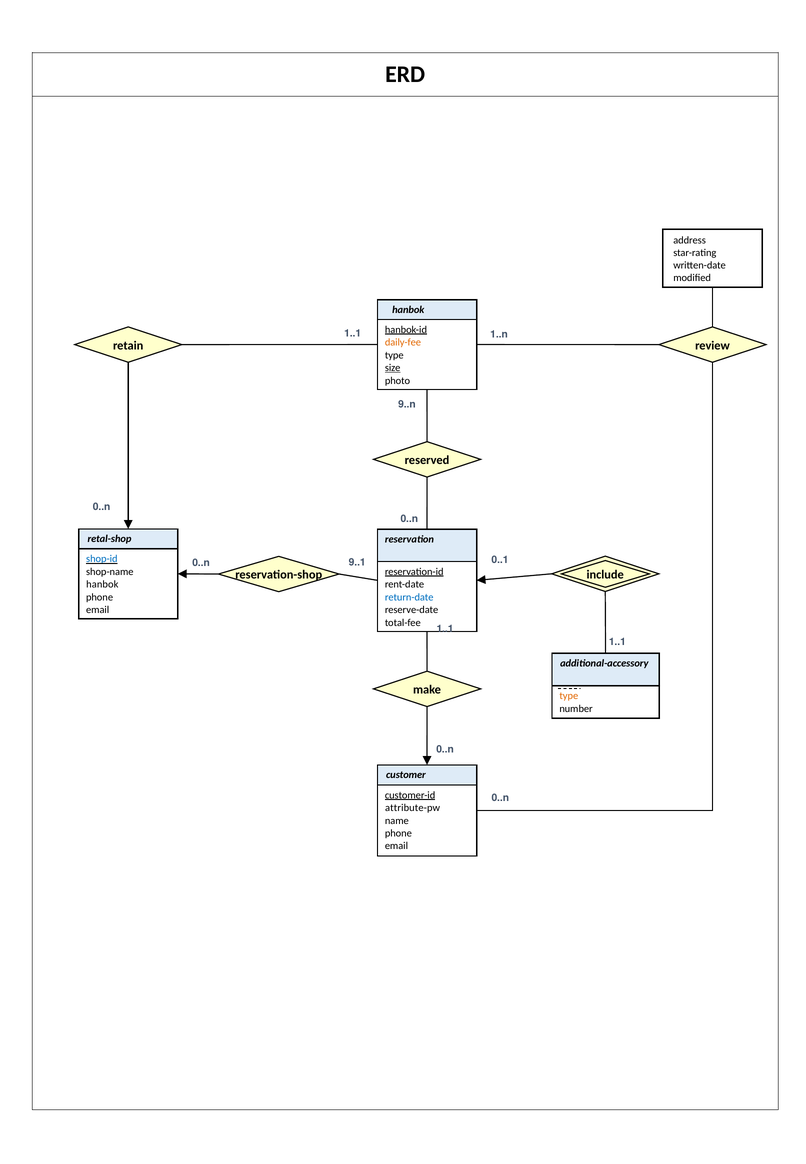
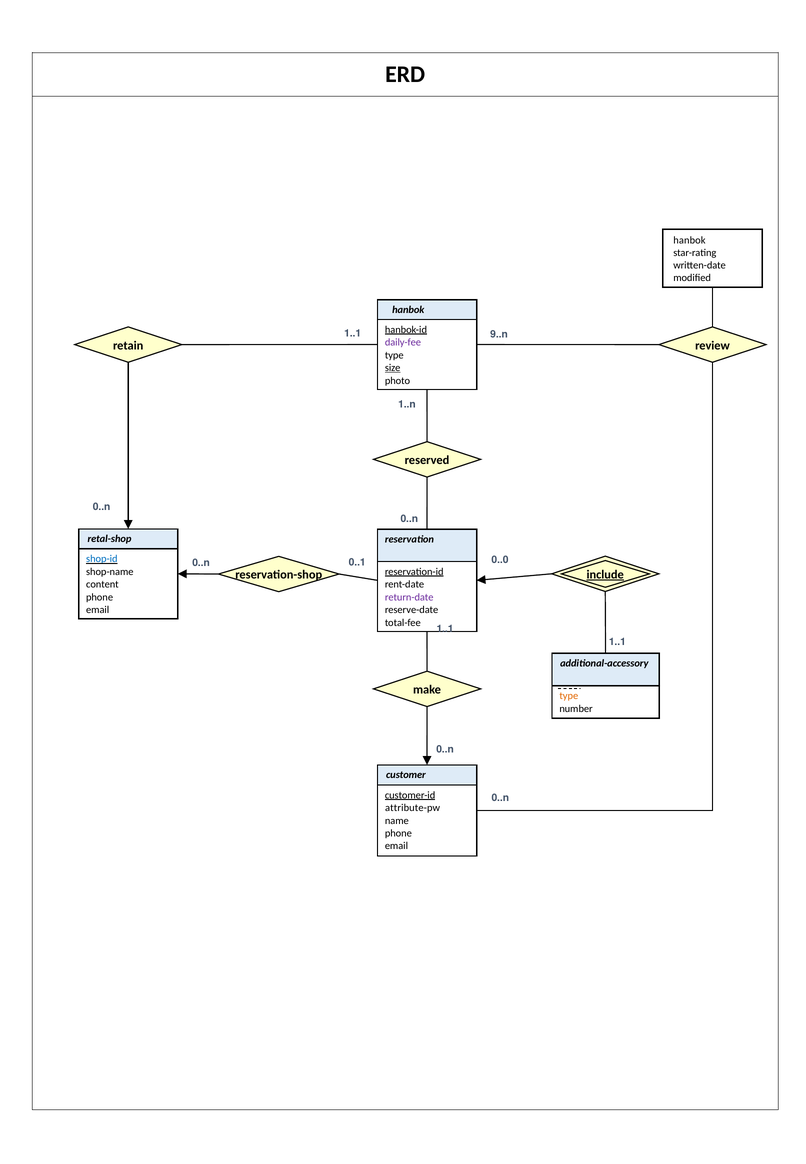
address at (690, 240): address -> hanbok
1..n: 1..n -> 9..n
daily-fee colour: orange -> purple
9..n: 9..n -> 1..n
0..1: 0..1 -> 0..0
9..1: 9..1 -> 0..1
include underline: none -> present
hanbok at (102, 584): hanbok -> content
return-date colour: blue -> purple
